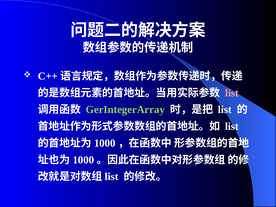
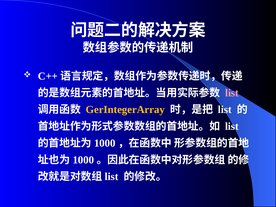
GerIntegerArray colour: light green -> yellow
